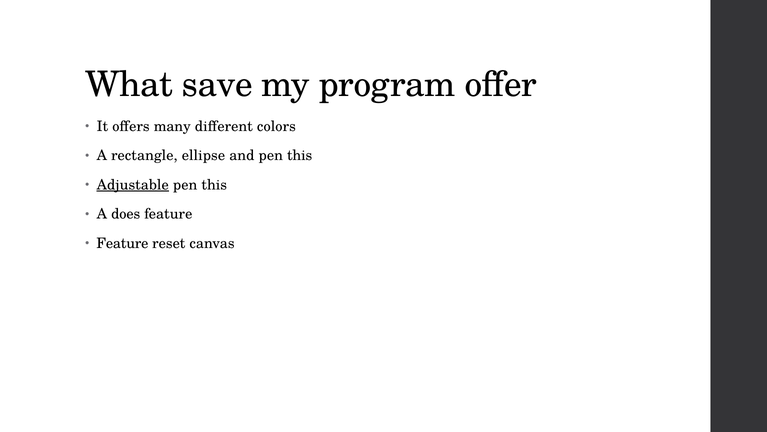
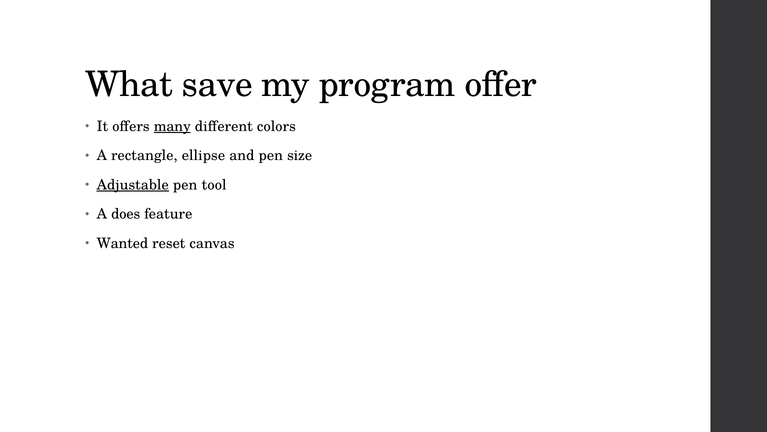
many underline: none -> present
and pen this: this -> size
this at (214, 185): this -> tool
Feature at (122, 243): Feature -> Wanted
